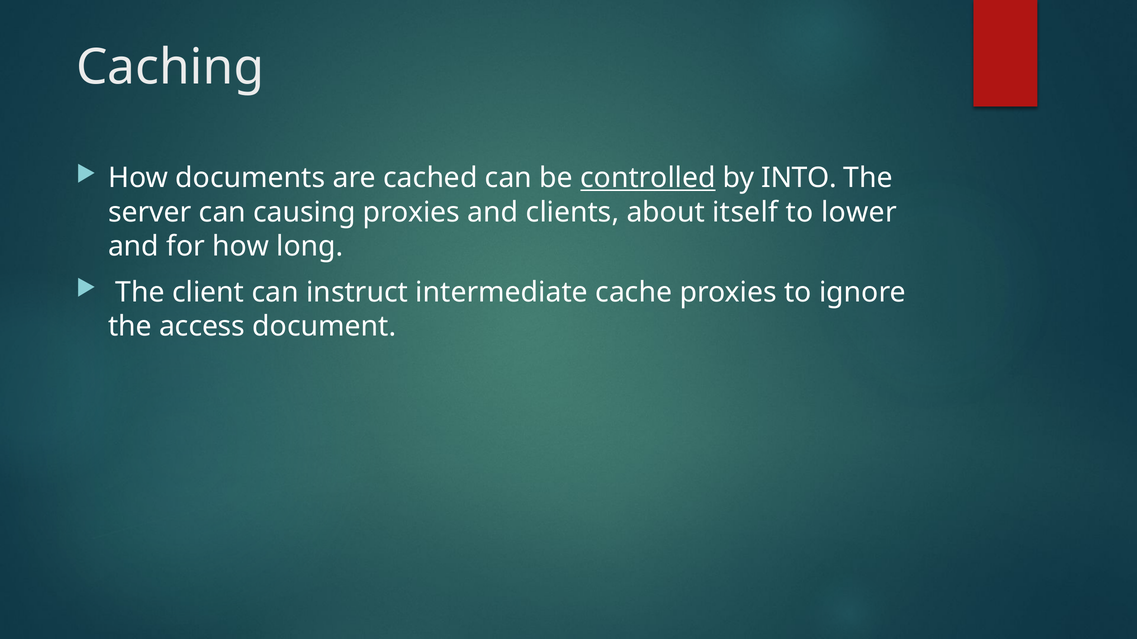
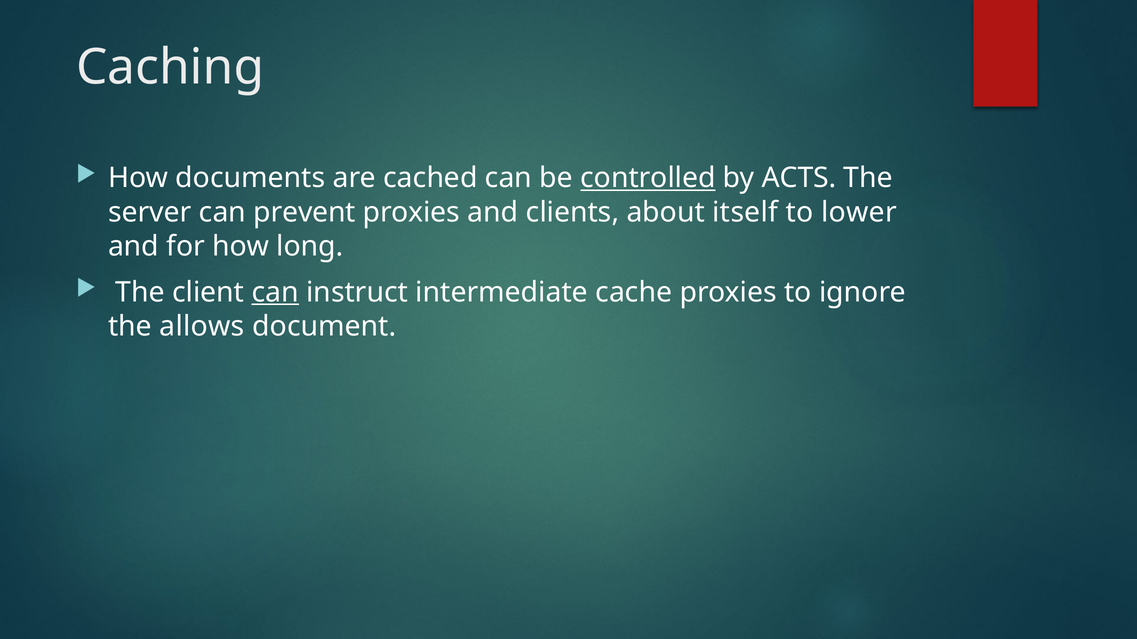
INTO: INTO -> ACTS
causing: causing -> prevent
can at (275, 292) underline: none -> present
access: access -> allows
